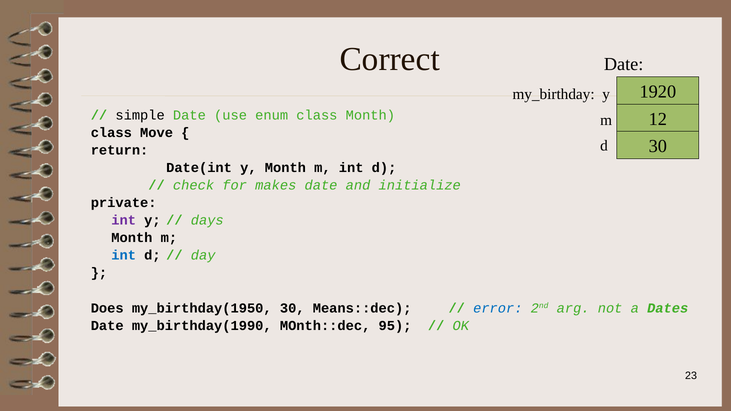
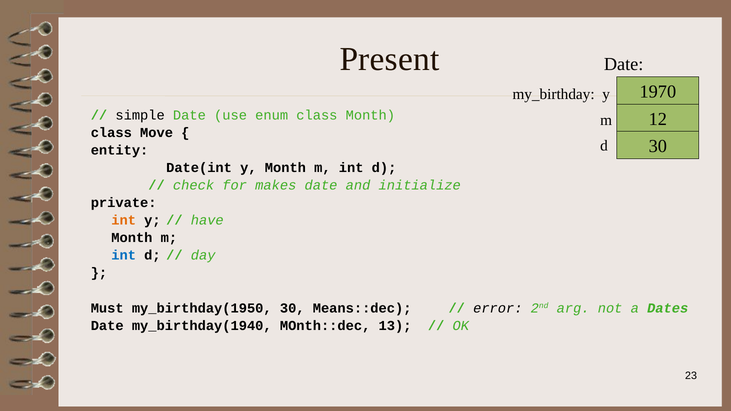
Correct: Correct -> Present
1920: 1920 -> 1970
return: return -> entity
int at (124, 220) colour: purple -> orange
days: days -> have
Does: Does -> Must
error colour: blue -> black
my_birthday(1990: my_birthday(1990 -> my_birthday(1940
95: 95 -> 13
